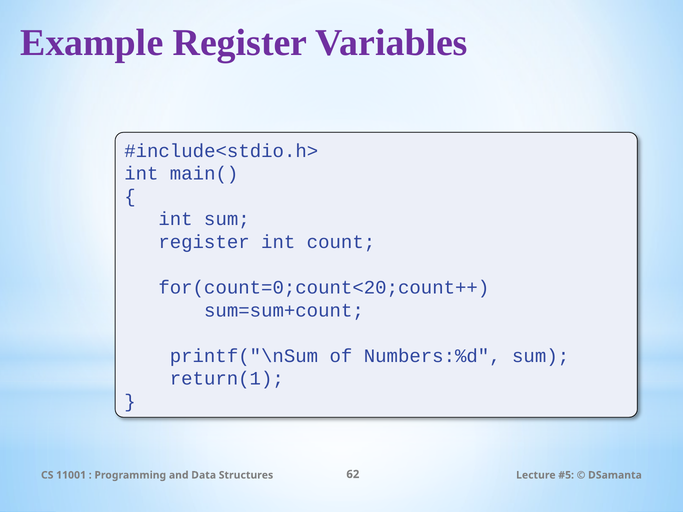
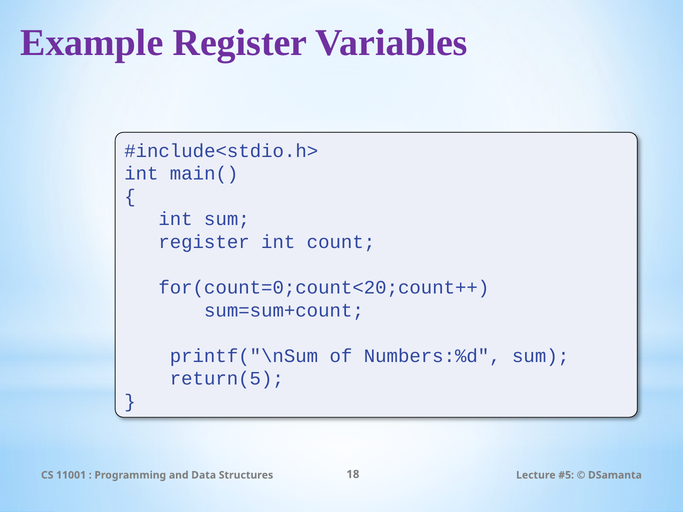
return(1: return(1 -> return(5
62: 62 -> 18
